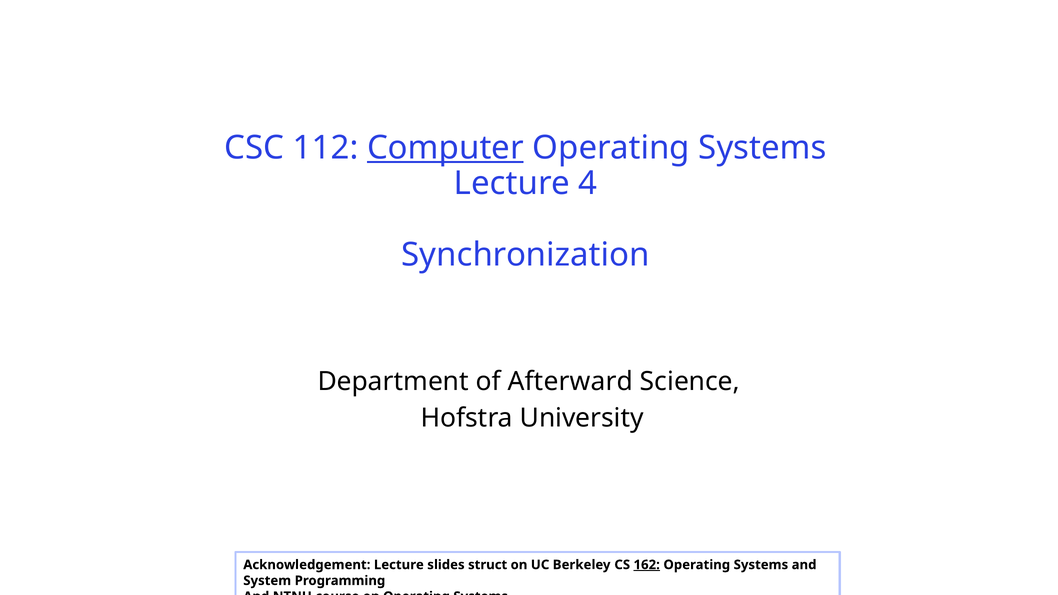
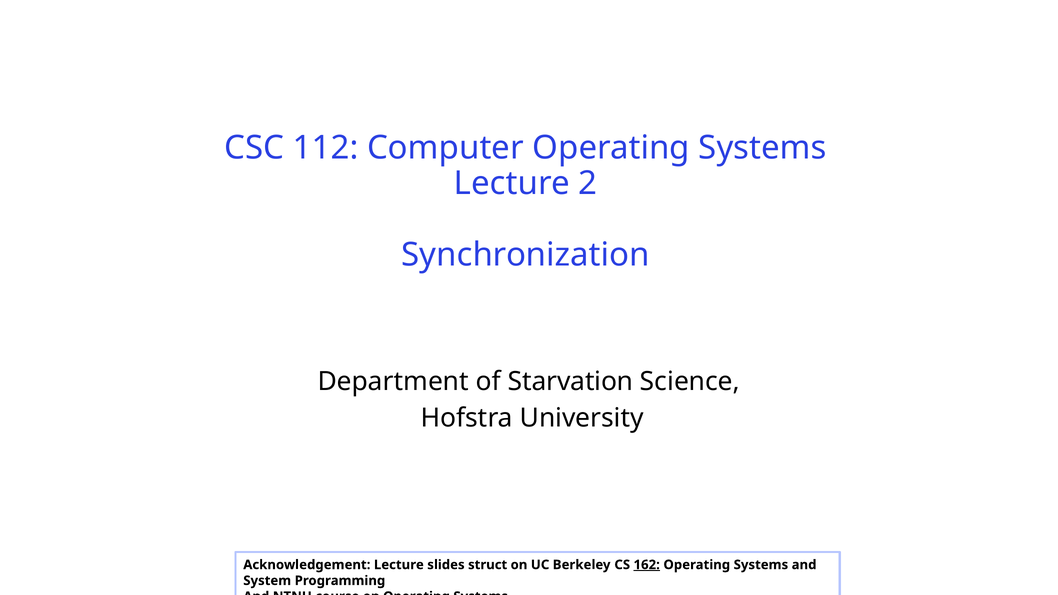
Computer underline: present -> none
4: 4 -> 2
Afterward: Afterward -> Starvation
